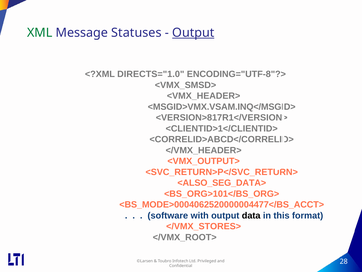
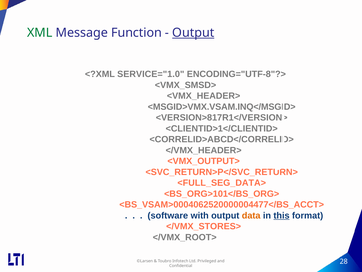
Statuses: Statuses -> Function
DIRECTS="1.0: DIRECTS="1.0 -> SERVICE="1.0
<ALSO_SEG_DATA>: <ALSO_SEG_DATA> -> <FULL_SEG_DATA>
<BS_MODE>0004062520000004477</BS_ACCT>: <BS_MODE>0004062520000004477</BS_ACCT> -> <BS_VSAM>0004062520000004477</BS_ACCT>
data colour: black -> orange
this underline: none -> present
